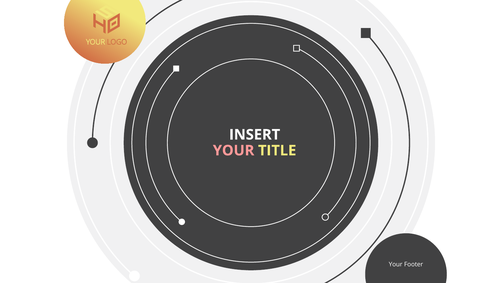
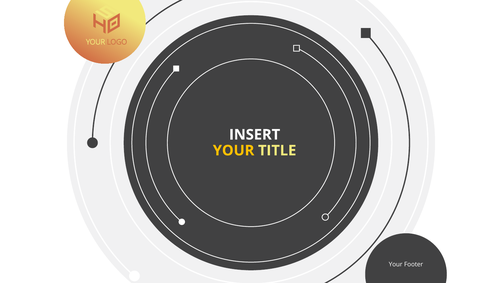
YOUR at (234, 150) colour: pink -> yellow
